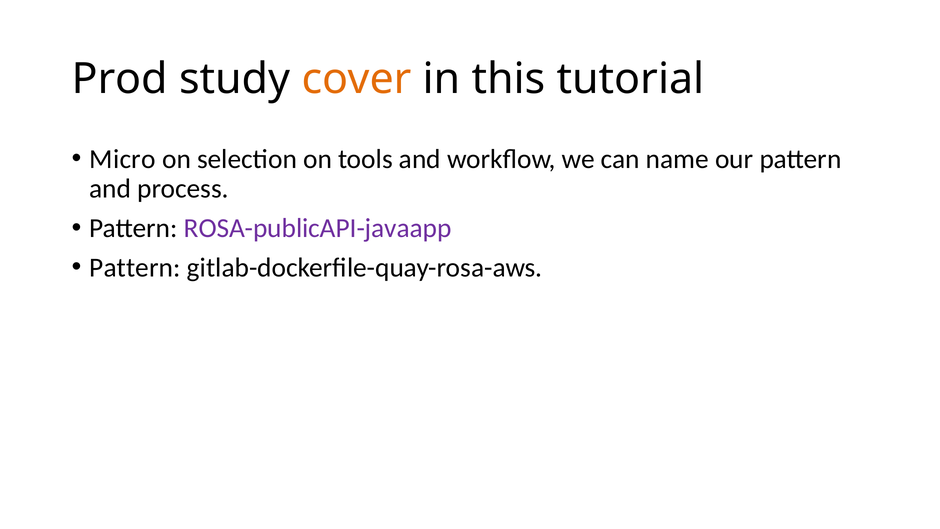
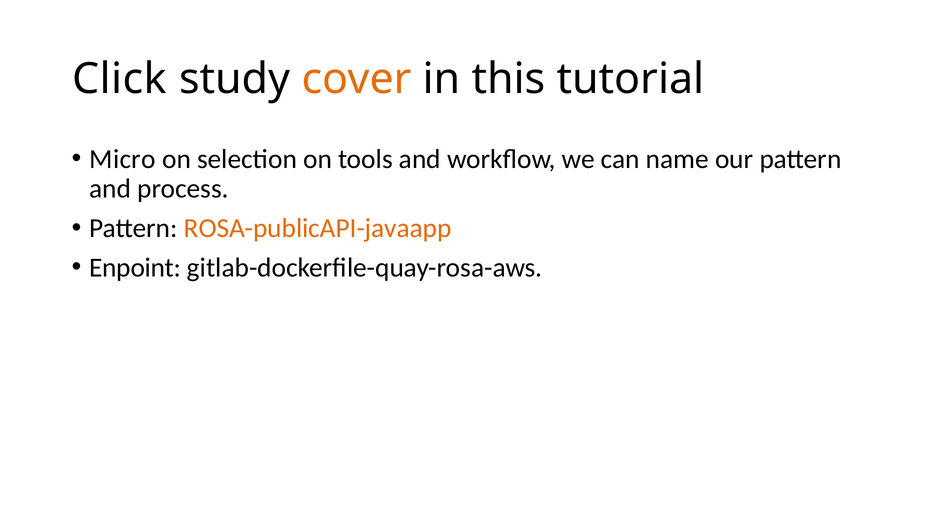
Prod: Prod -> Click
ROSA-publicAPI-javaapp colour: purple -> orange
Pattern at (135, 267): Pattern -> Enpoint
